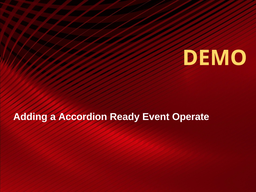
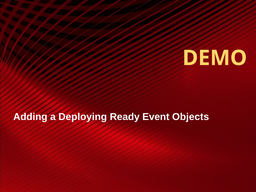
Accordion: Accordion -> Deploying
Operate: Operate -> Objects
